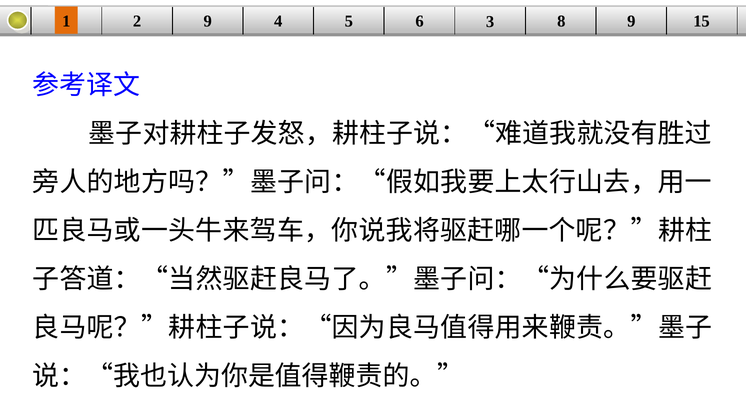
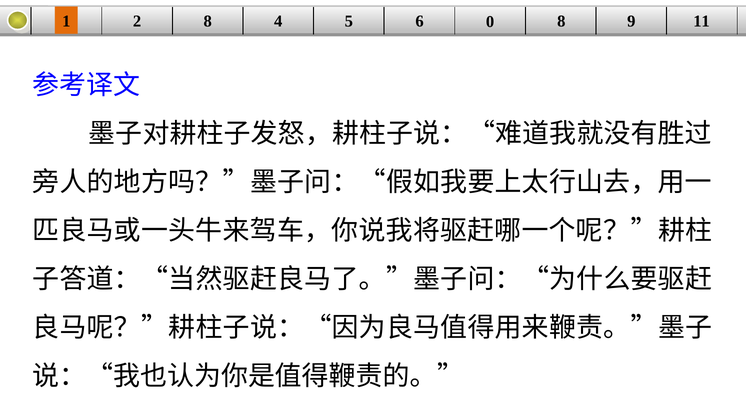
2 9: 9 -> 8
3: 3 -> 0
15: 15 -> 11
